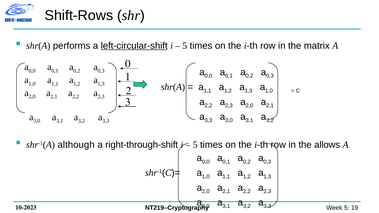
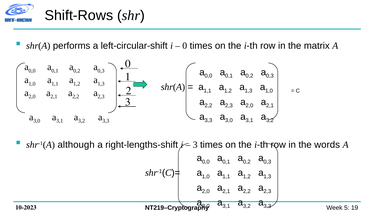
left-circular-shift underline: present -> none
5 at (185, 46): 5 -> 0
right-through-shift: right-through-shift -> right-lengths-shift
5 at (195, 145): 5 -> 3
allows: allows -> words
